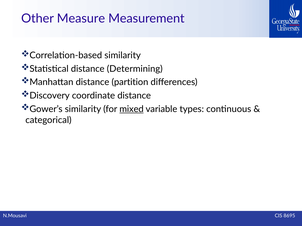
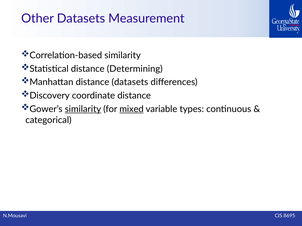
Other Measure: Measure -> Datasets
distance partition: partition -> datasets
similarity at (83, 109) underline: none -> present
